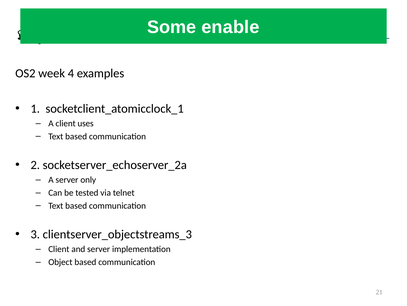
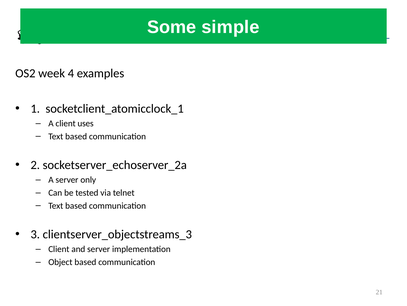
enable: enable -> simple
